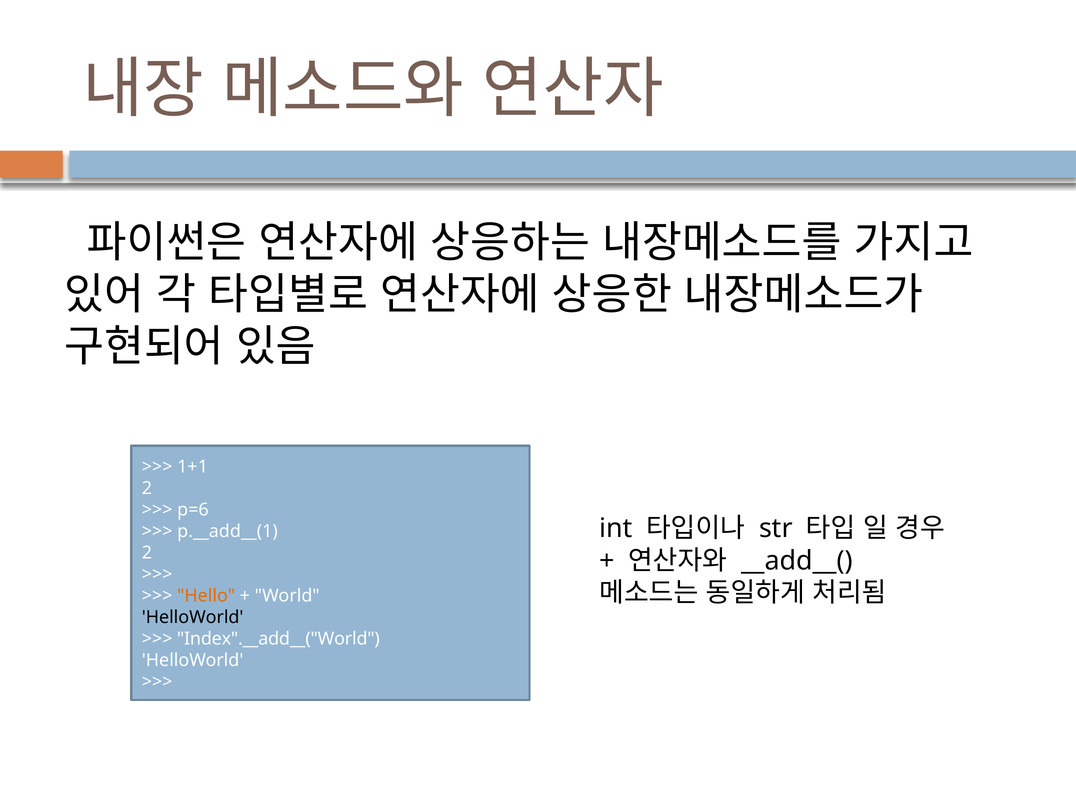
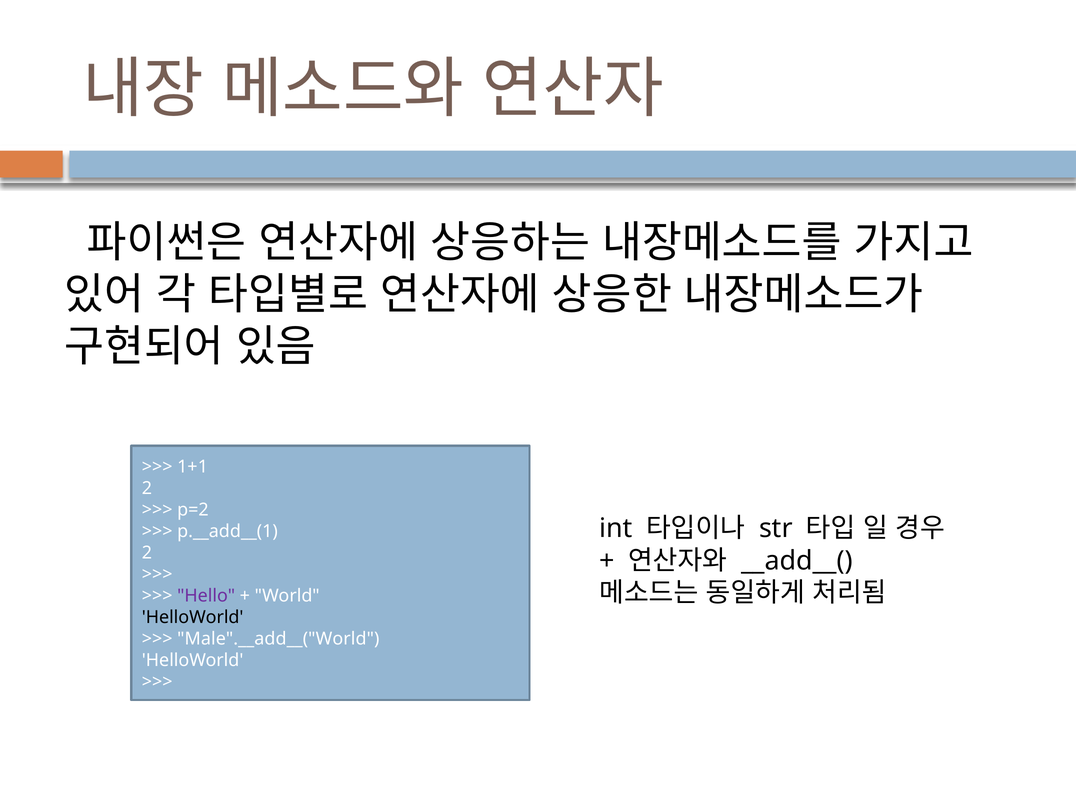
p=6: p=6 -> p=2
Hello colour: orange -> purple
Index".__add__("World: Index".__add__("World -> Male".__add__("World
